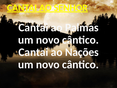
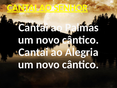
Nações: Nações -> Alegria
